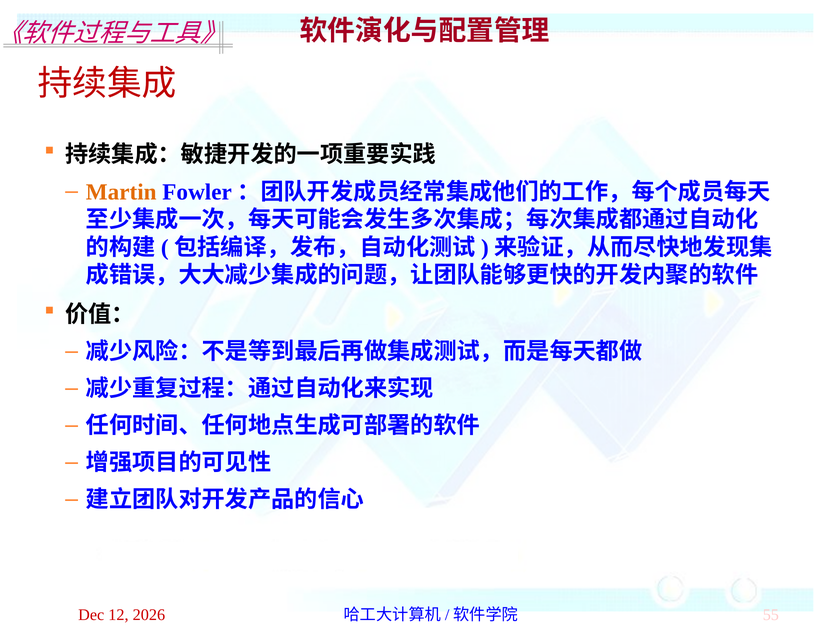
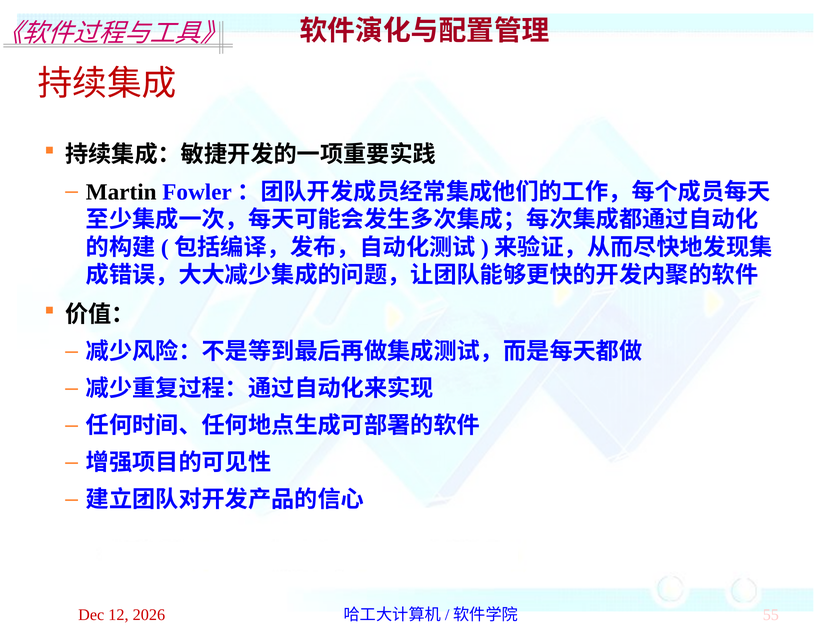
Martin colour: orange -> black
